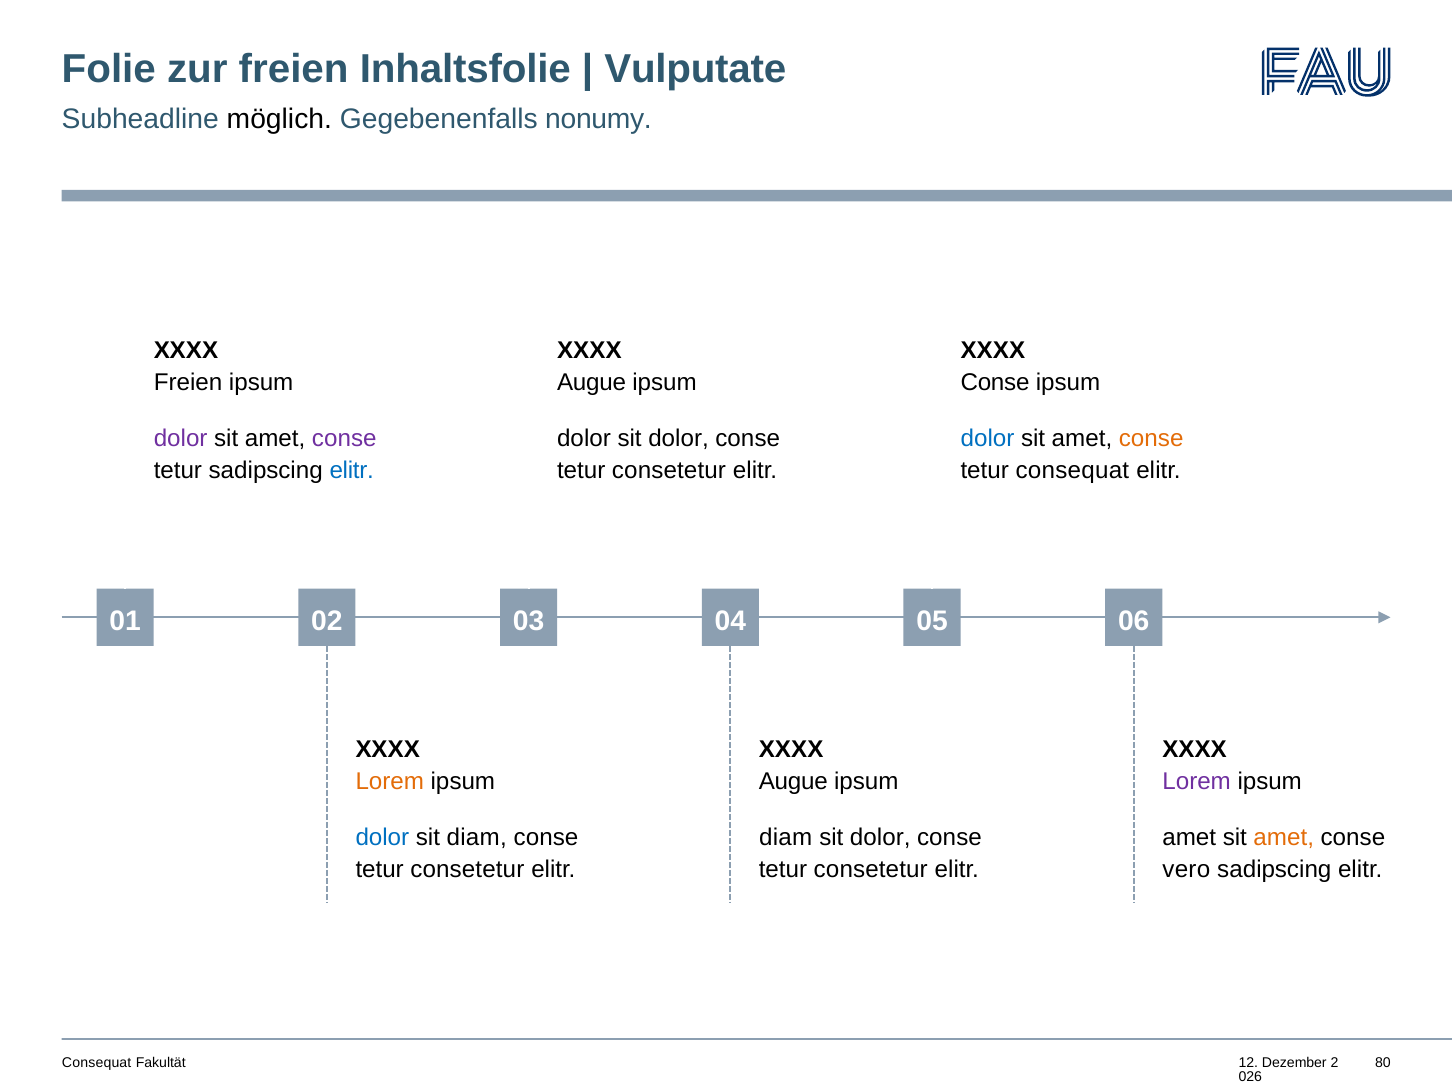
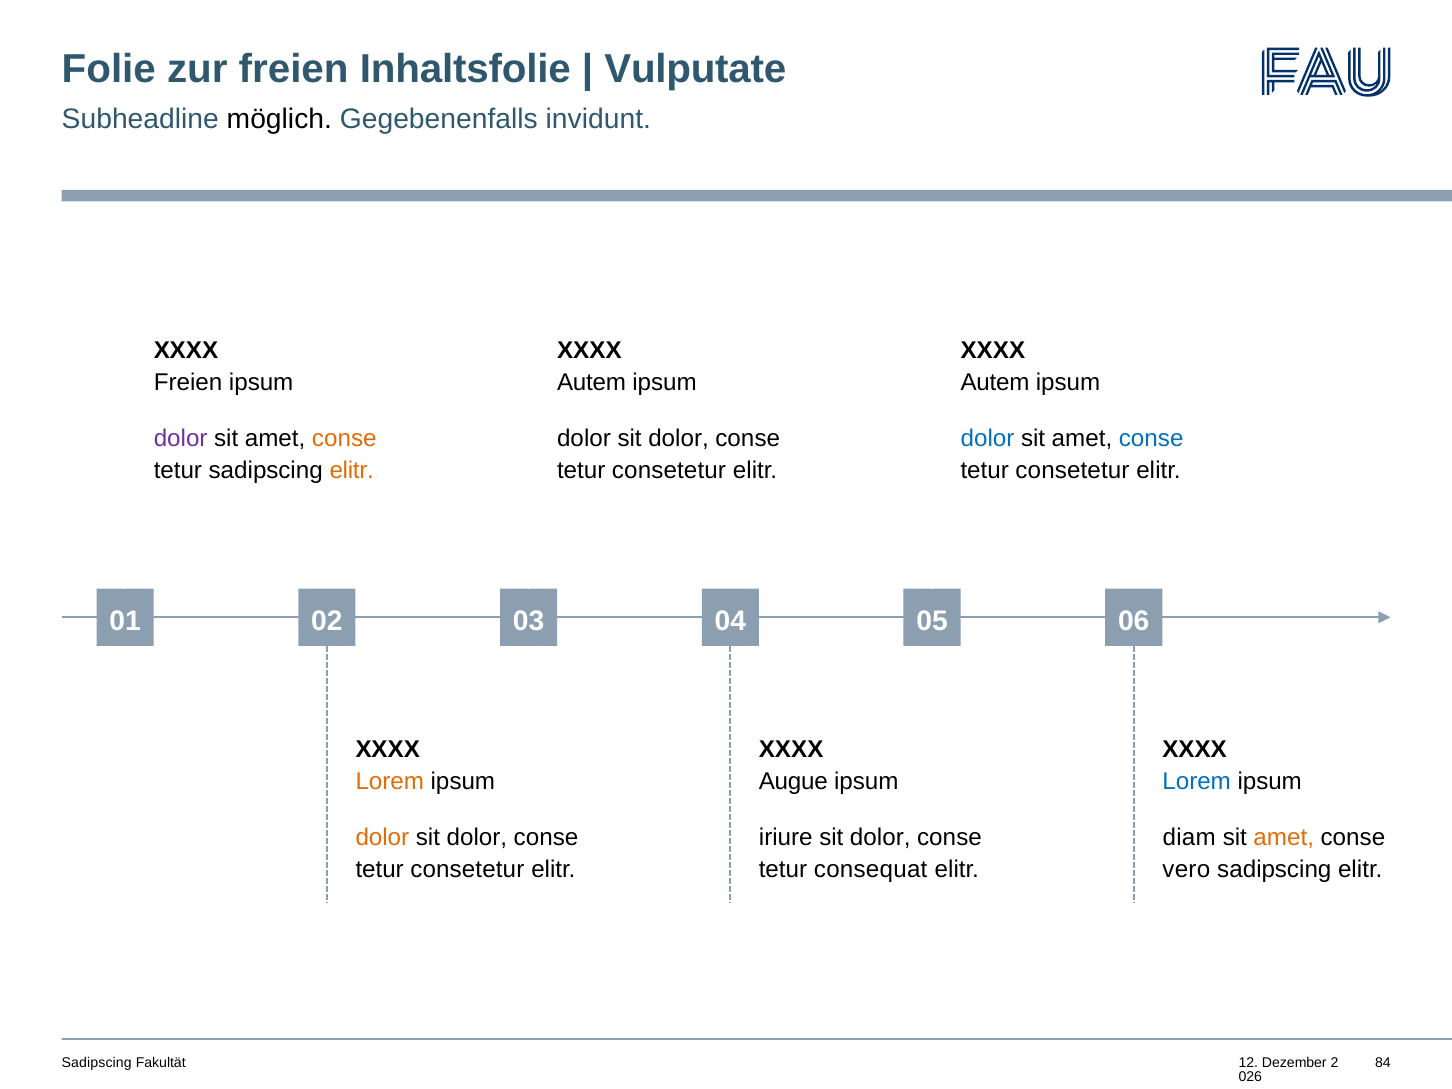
nonumy: nonumy -> invidunt
Augue at (592, 383): Augue -> Autem
Conse at (995, 383): Conse -> Autem
conse at (344, 439) colour: purple -> orange
conse at (1151, 439) colour: orange -> blue
elitr at (352, 471) colour: blue -> orange
consequat at (1072, 471): consequat -> consetetur
Lorem at (1197, 782) colour: purple -> blue
dolor at (382, 838) colour: blue -> orange
diam at (477, 838): diam -> dolor
diam at (786, 838): diam -> iriure
amet at (1189, 838): amet -> diam
consetetur at (871, 870): consetetur -> consequat
Consequat at (97, 1063): Consequat -> Sadipscing
80: 80 -> 84
